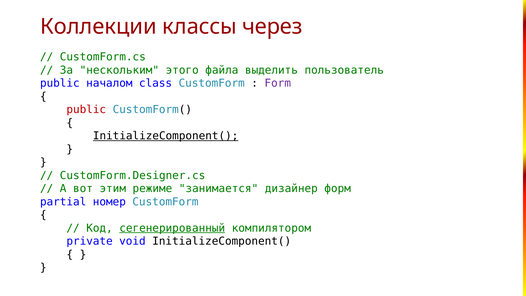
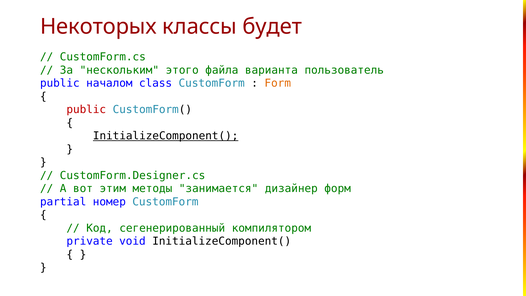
Коллекции: Коллекции -> Некоторых
через: через -> будет
выделить: выделить -> варианта
Form colour: purple -> orange
режиме: режиме -> методы
сегенерированный underline: present -> none
